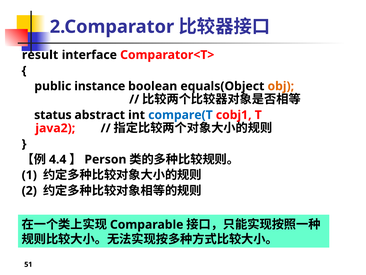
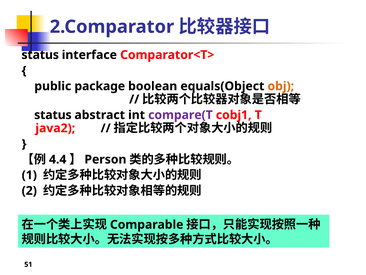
result at (40, 55): result -> status
instance: instance -> package
compare(T colour: blue -> purple
